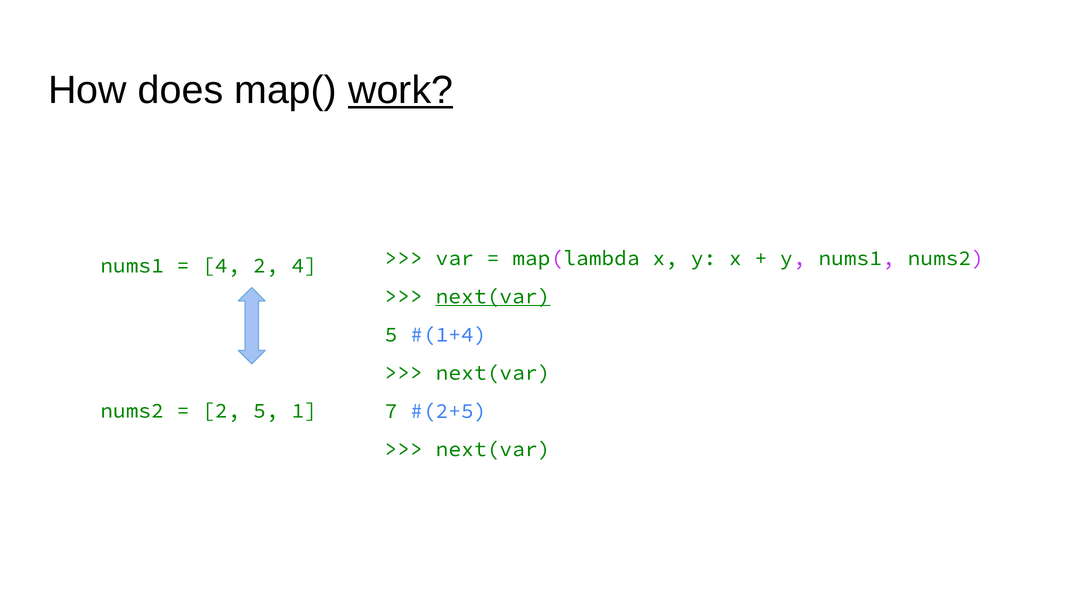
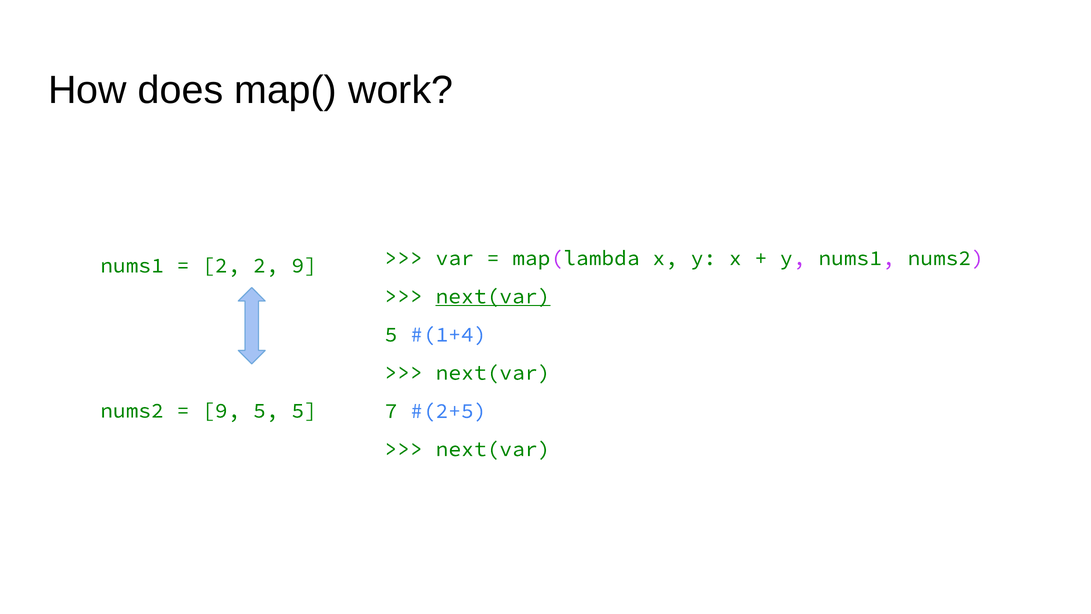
work underline: present -> none
4 at (221, 265): 4 -> 2
2 4: 4 -> 9
2 at (221, 410): 2 -> 9
5 1: 1 -> 5
